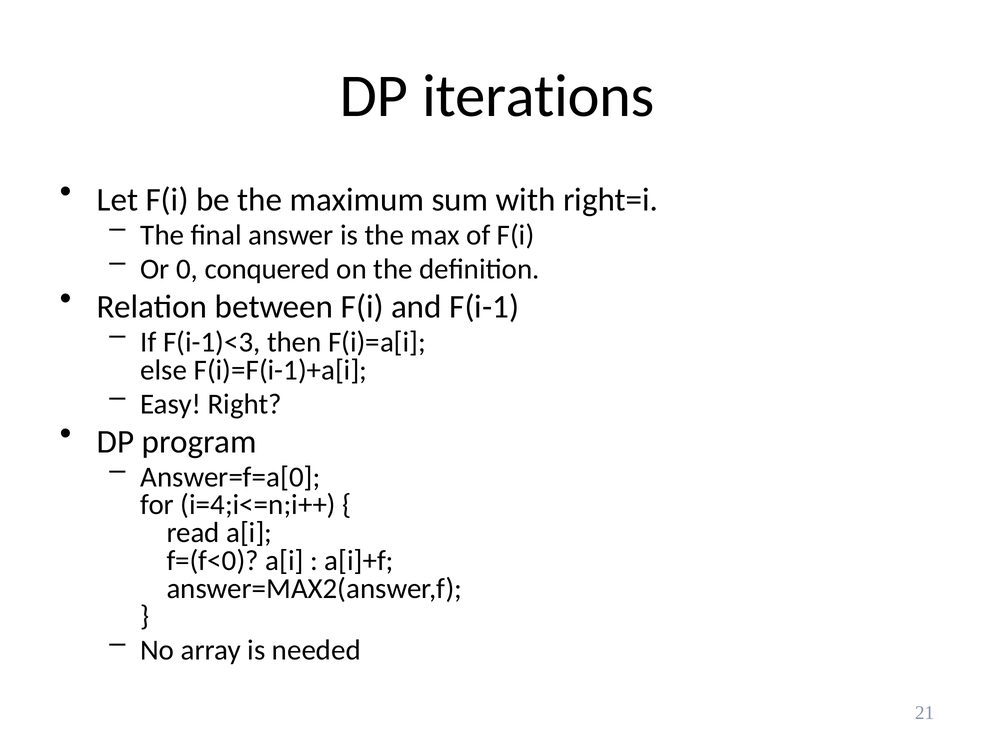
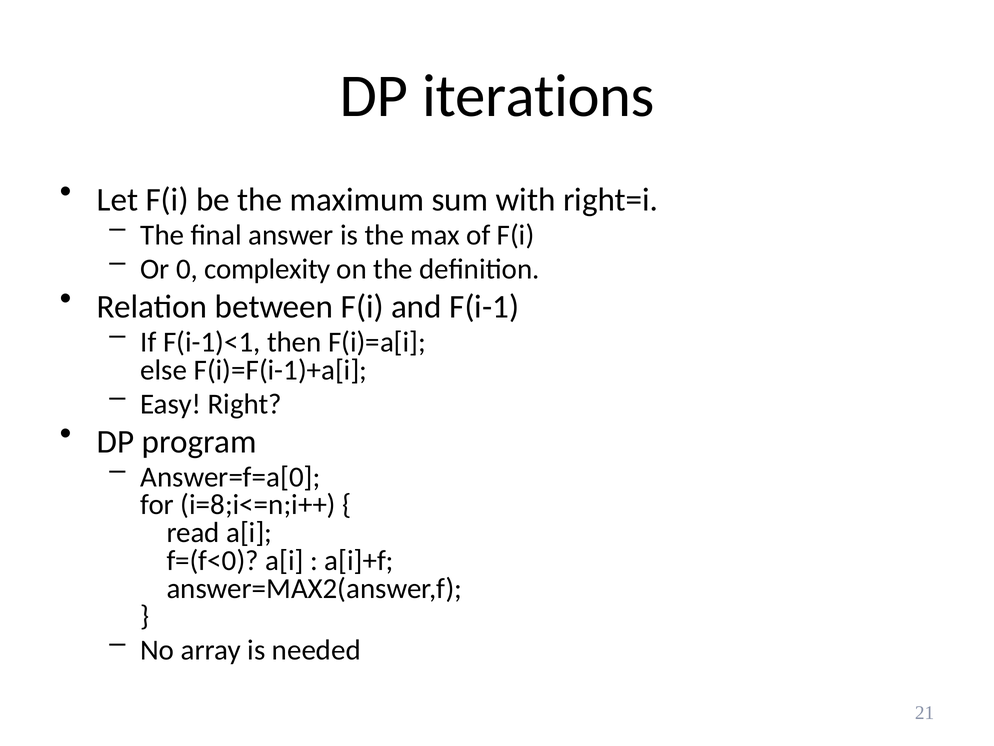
conquered: conquered -> complexity
F(i-1)<3: F(i-1)<3 -> F(i-1)<1
i=4;i<=n;i++: i=4;i<=n;i++ -> i=8;i<=n;i++
